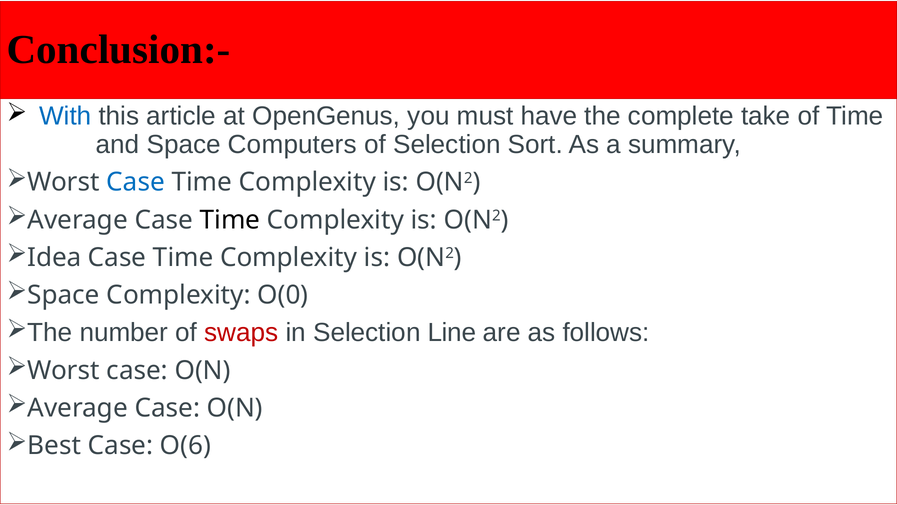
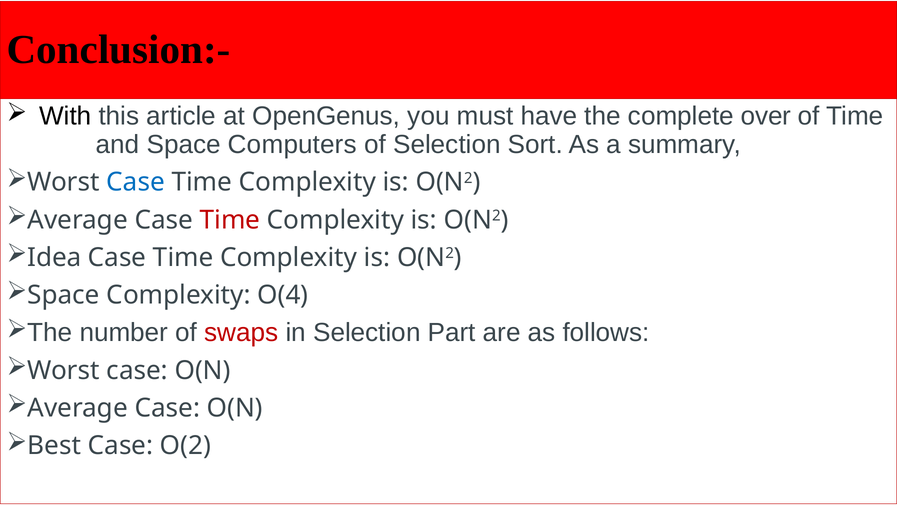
With colour: blue -> black
take: take -> over
Time at (230, 220) colour: black -> red
O(0: O(0 -> O(4
Line: Line -> Part
O(6: O(6 -> O(2
